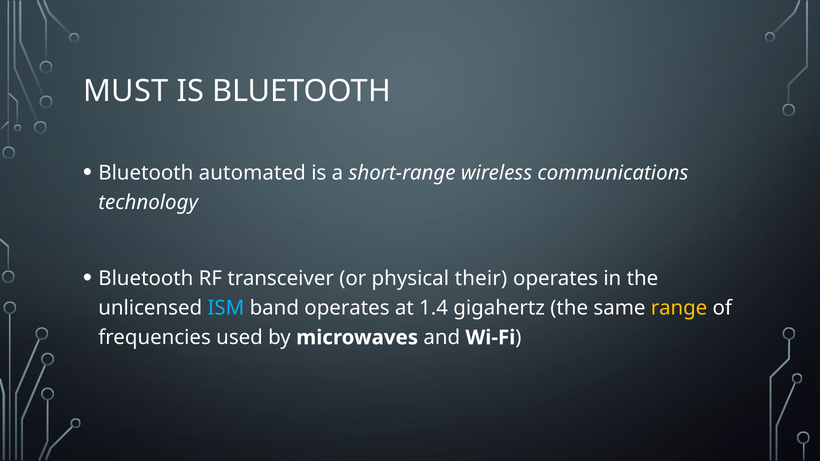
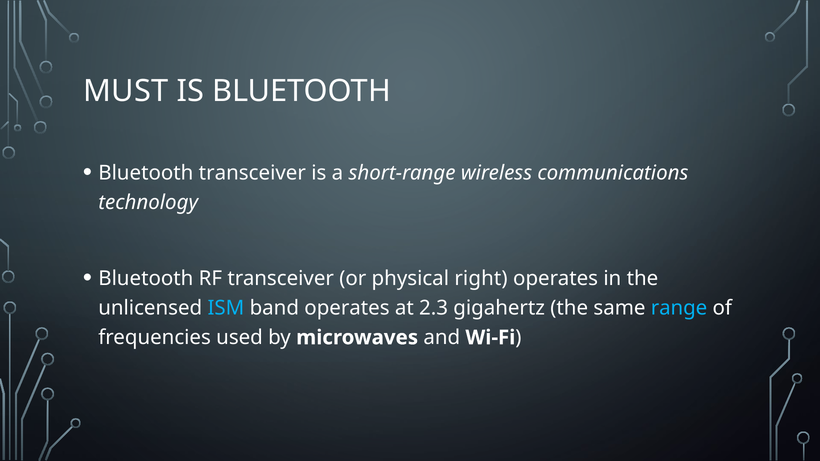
Bluetooth automated: automated -> transceiver
their: their -> right
1.4: 1.4 -> 2.3
range colour: yellow -> light blue
